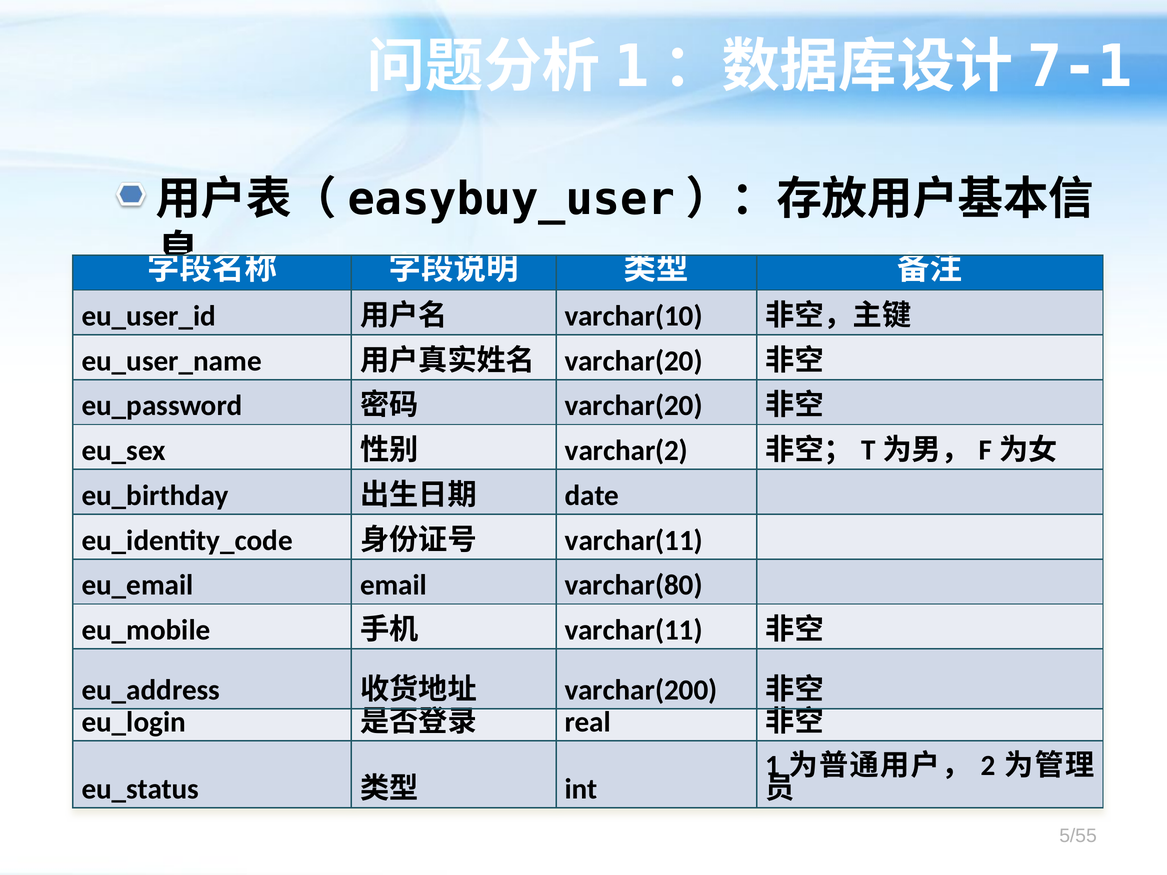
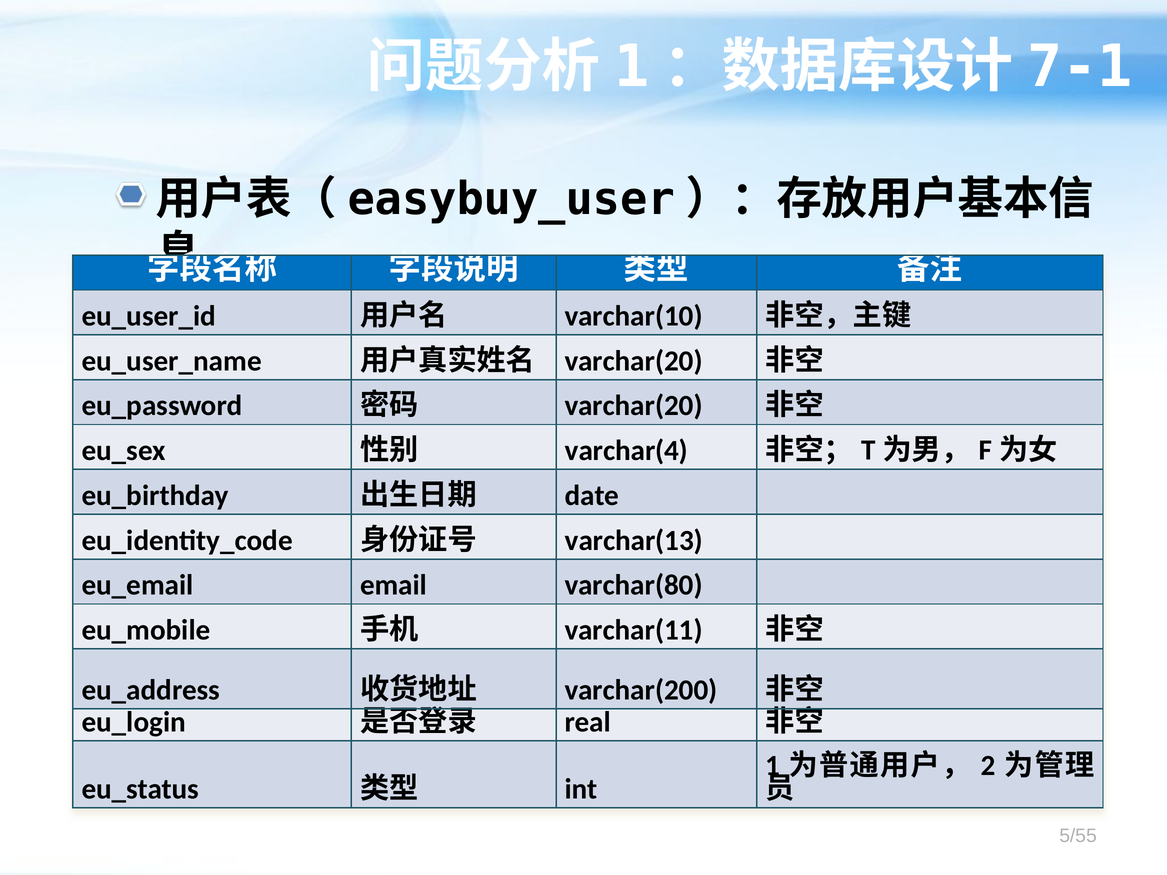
varchar(2: varchar(2 -> varchar(4
varchar(11 at (634, 541): varchar(11 -> varchar(13
